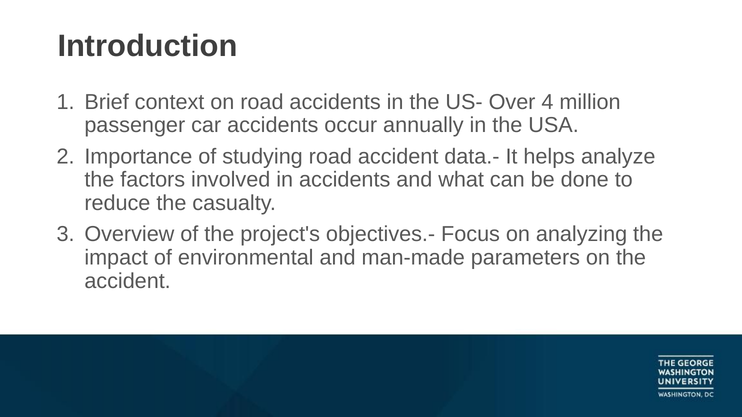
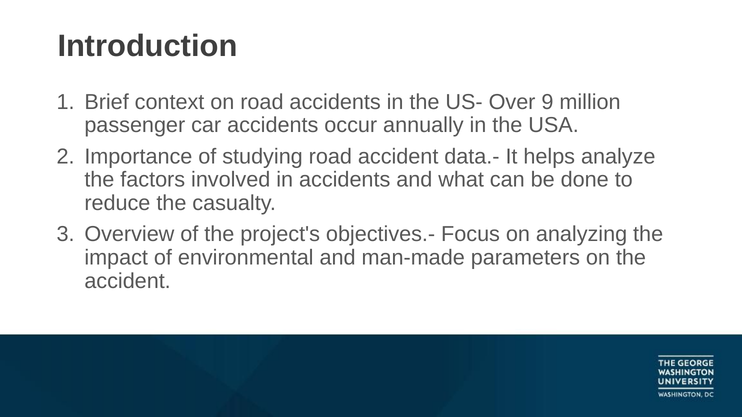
4: 4 -> 9
